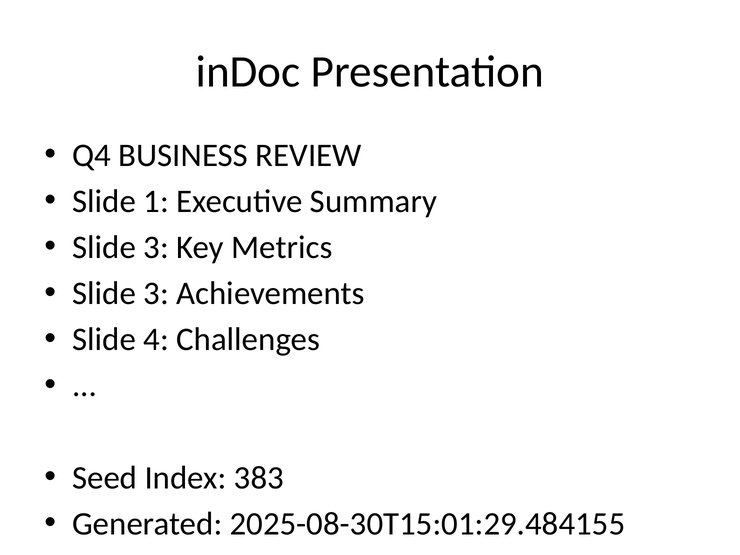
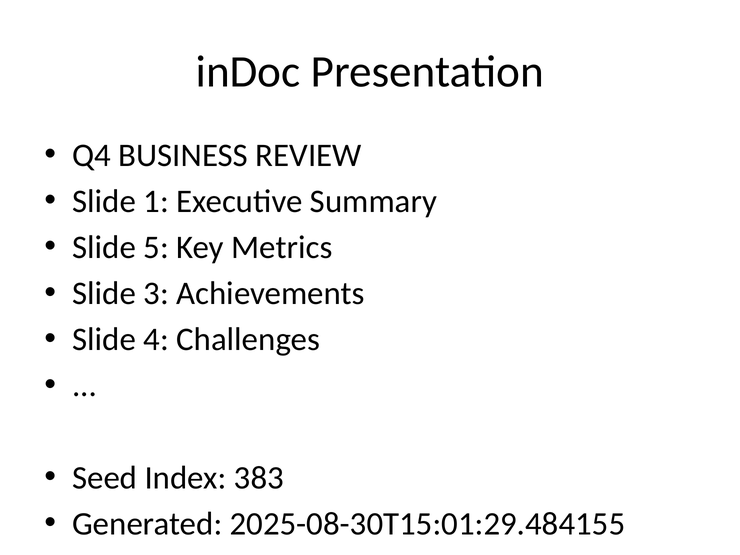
3 at (156, 247): 3 -> 5
